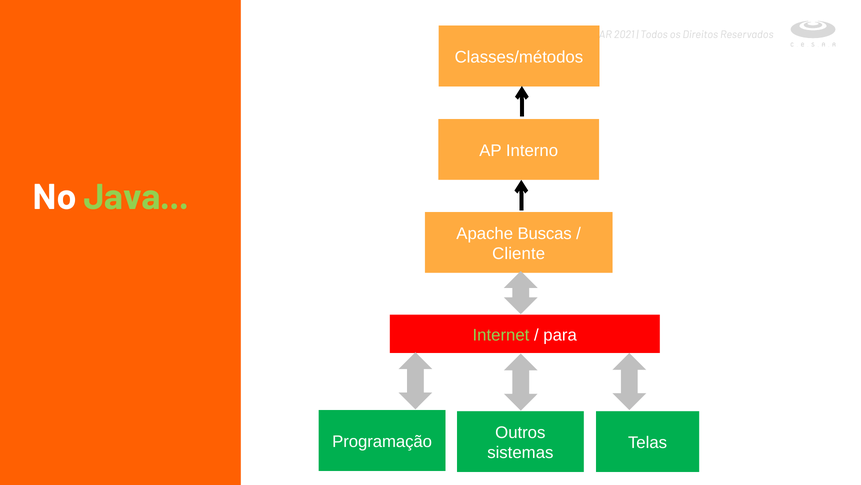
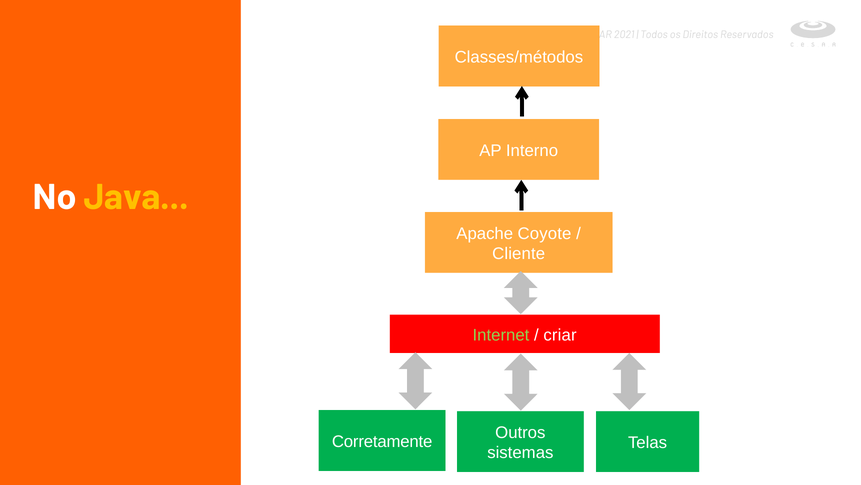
Java colour: light green -> yellow
Buscas: Buscas -> Coyote
para: para -> criar
Programação: Programação -> Corretamente
